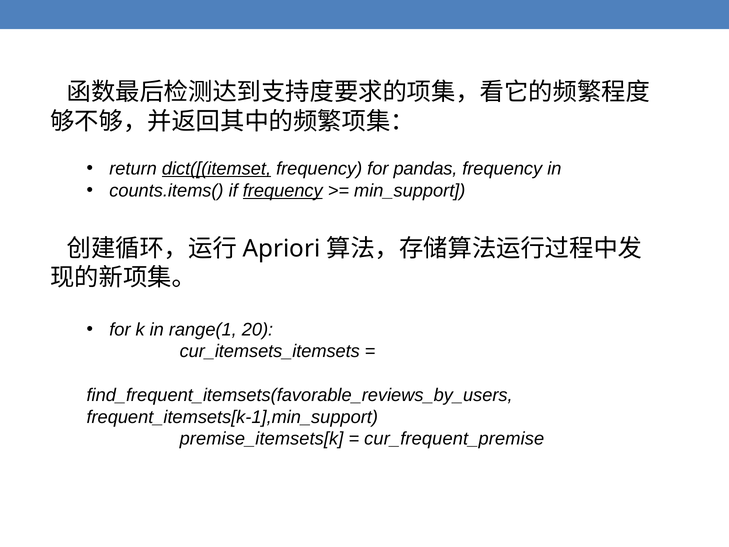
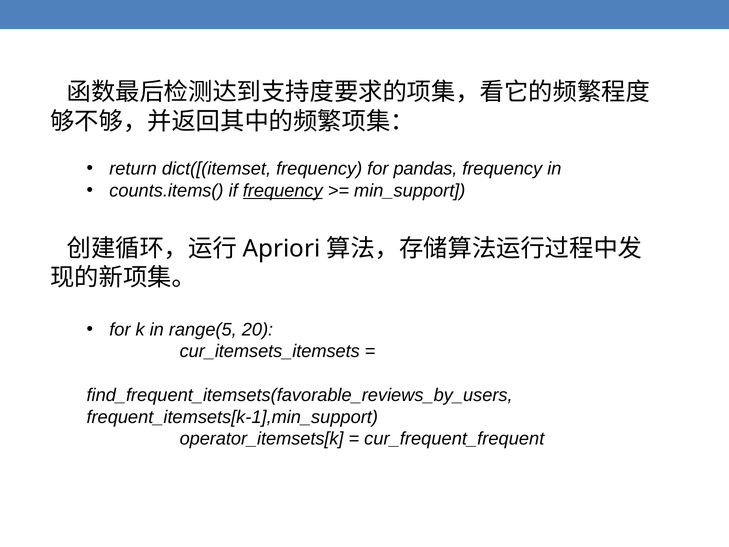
dict([(itemset underline: present -> none
range(1: range(1 -> range(5
premise_itemsets[k: premise_itemsets[k -> operator_itemsets[k
cur_frequent_premise: cur_frequent_premise -> cur_frequent_frequent
